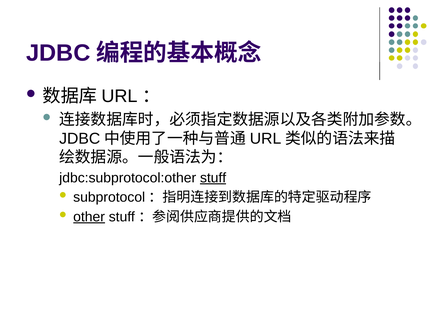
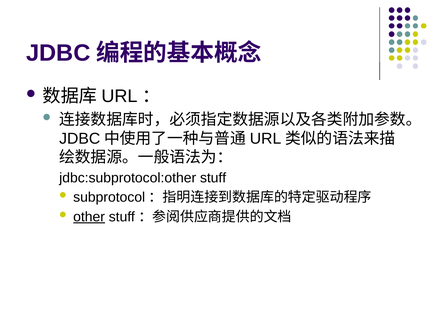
stuff at (213, 178) underline: present -> none
